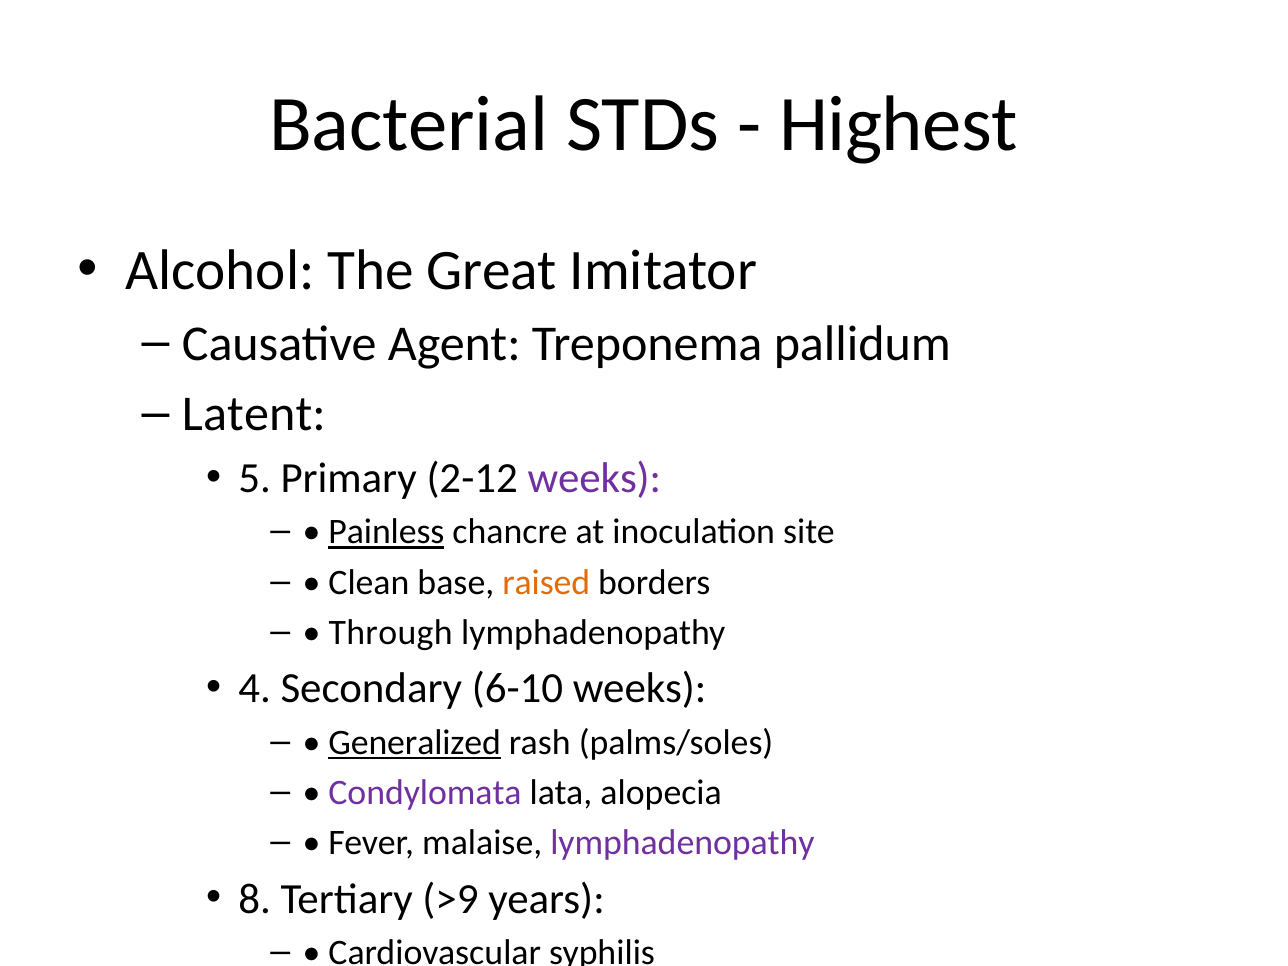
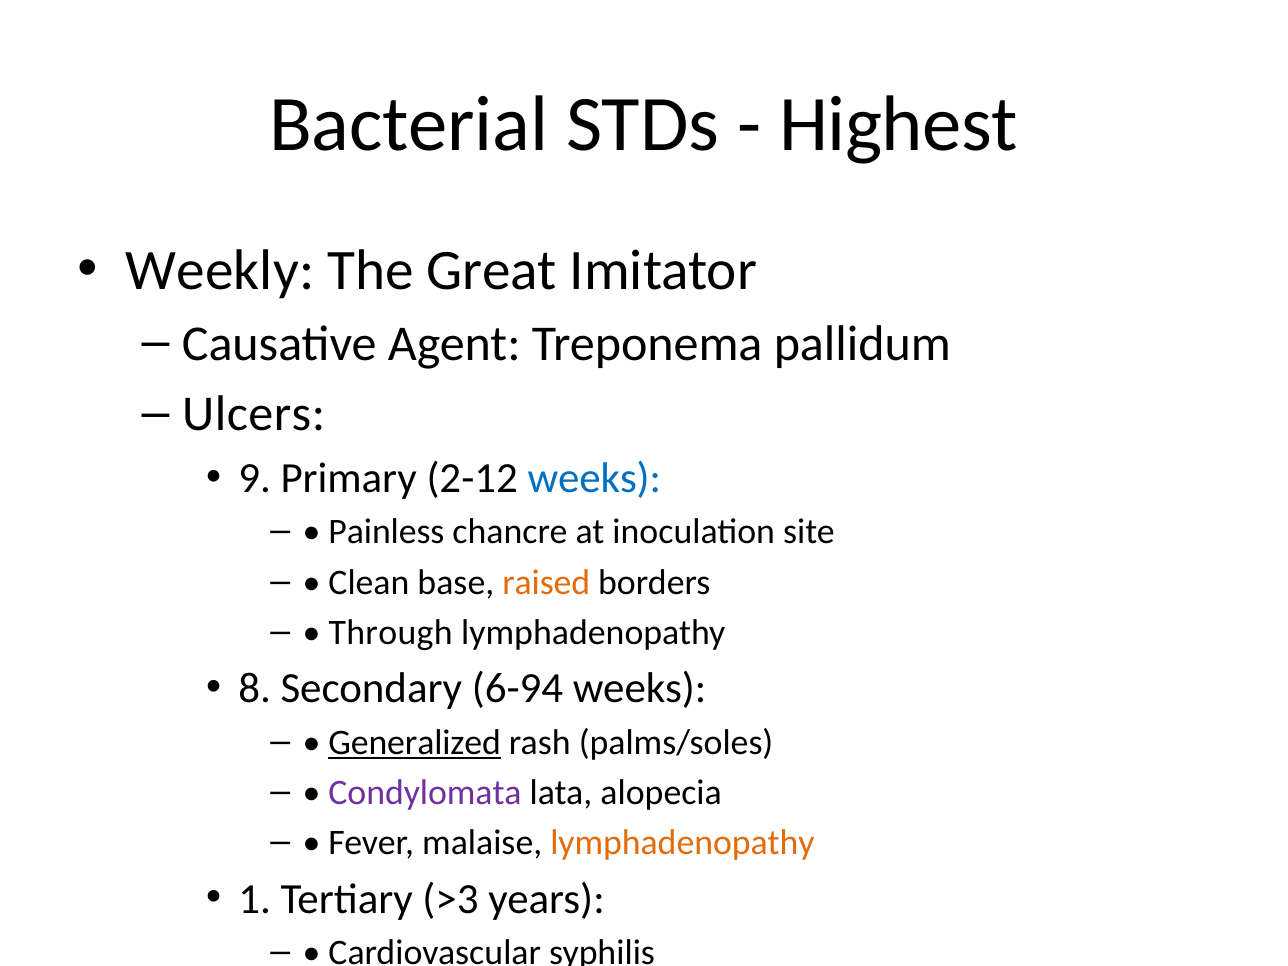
Alcohol: Alcohol -> Weekly
Latent: Latent -> Ulcers
5: 5 -> 9
weeks at (594, 478) colour: purple -> blue
Painless underline: present -> none
4: 4 -> 8
6-10: 6-10 -> 6-94
lymphadenopathy at (682, 843) colour: purple -> orange
8: 8 -> 1
>9: >9 -> >3
